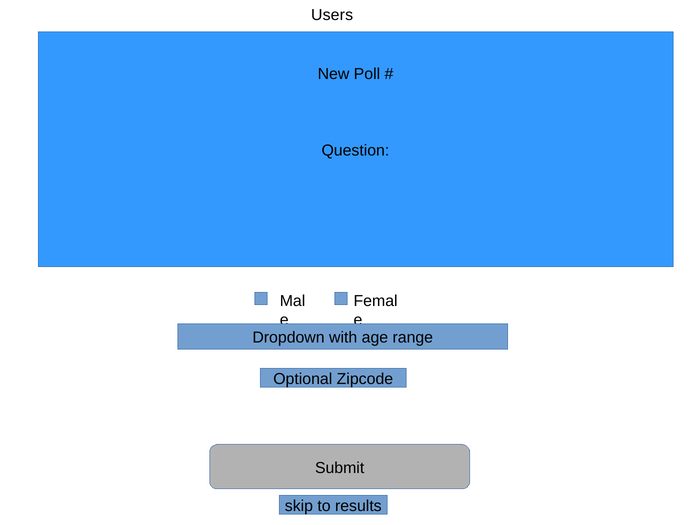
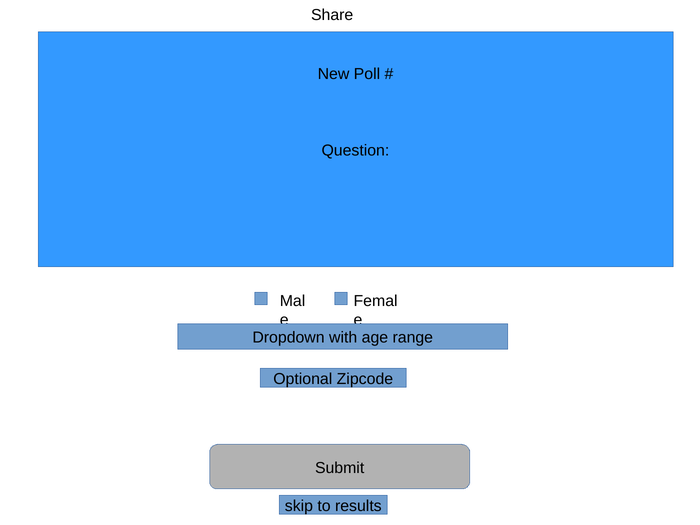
Users: Users -> Share
